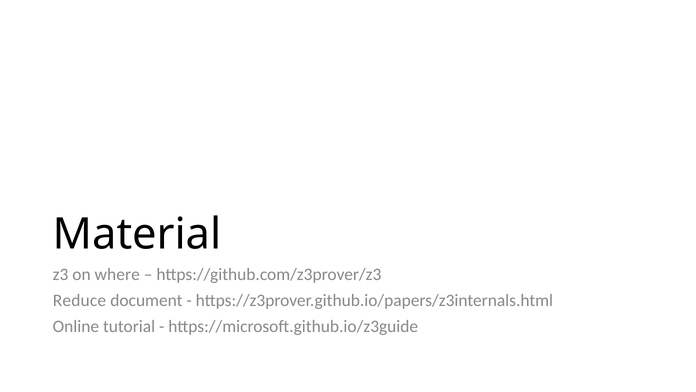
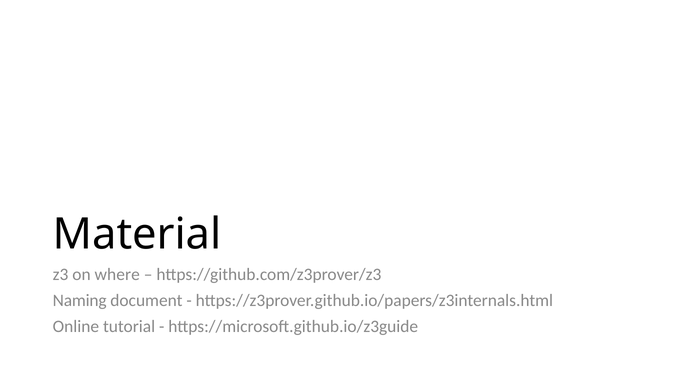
Reduce: Reduce -> Naming
